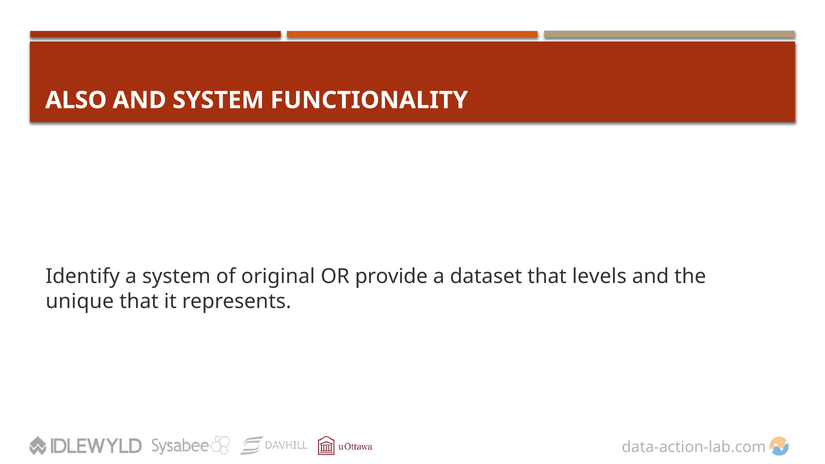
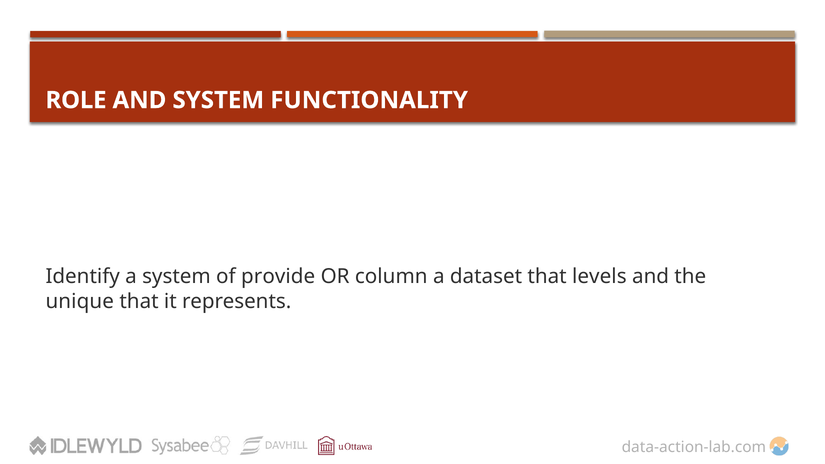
ALSO: ALSO -> ROLE
original: original -> provide
provide: provide -> column
